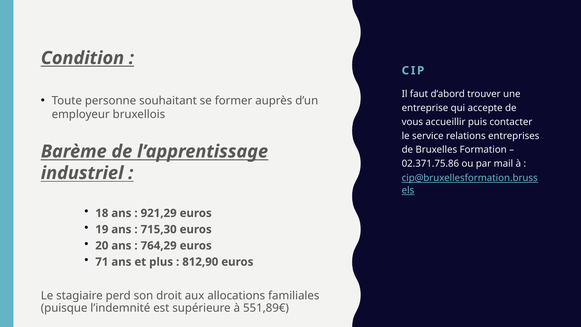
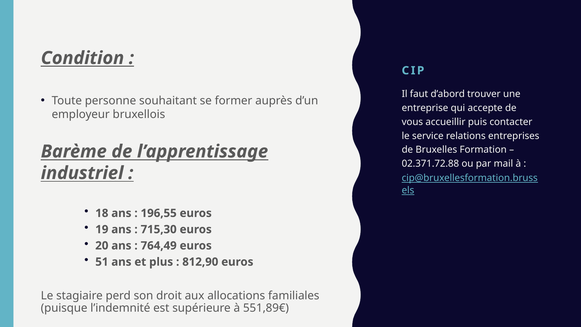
02.371.75.86: 02.371.75.86 -> 02.371.72.88
921,29: 921,29 -> 196,55
764,29: 764,29 -> 764,49
71: 71 -> 51
